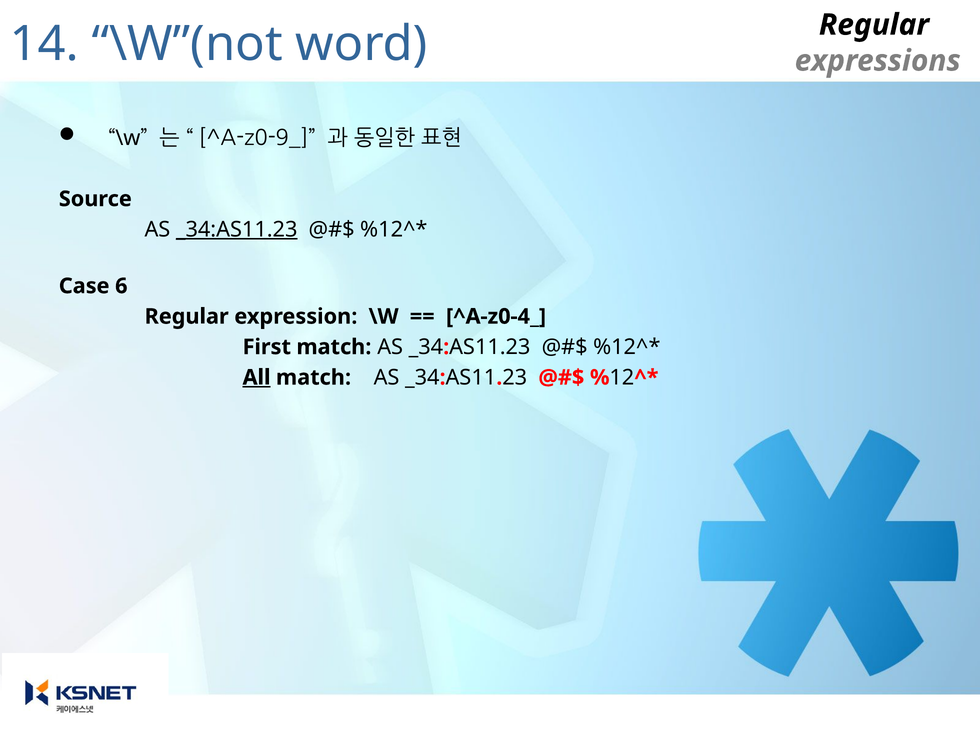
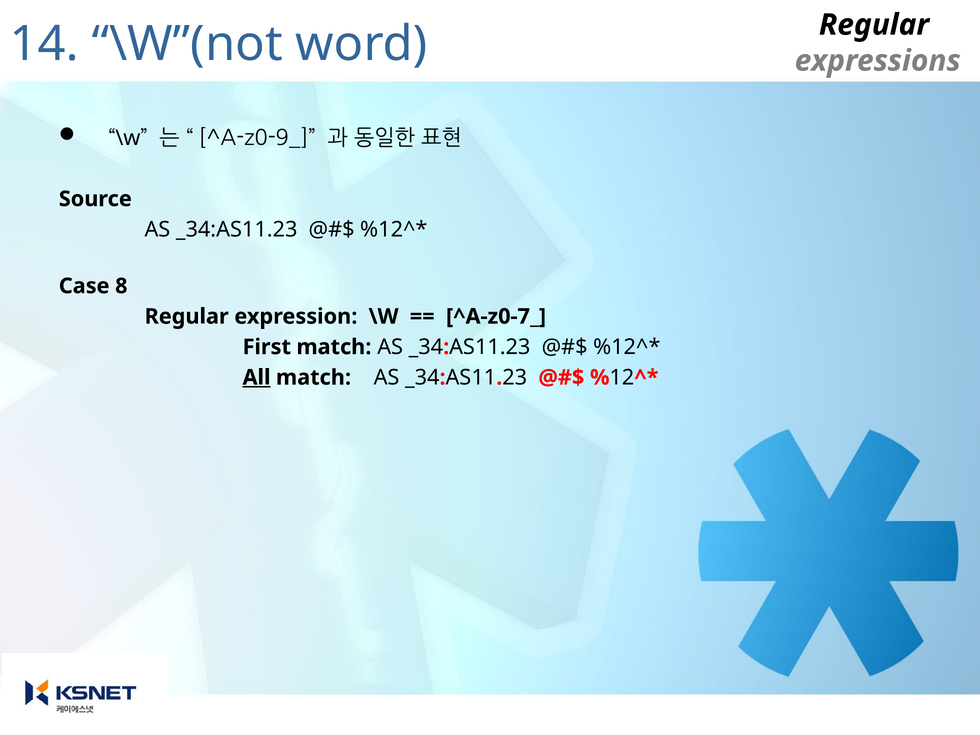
_34:AS11.23 at (237, 229) underline: present -> none
6: 6 -> 8
^A-z0-4_: ^A-z0-4_ -> ^A-z0-7_
